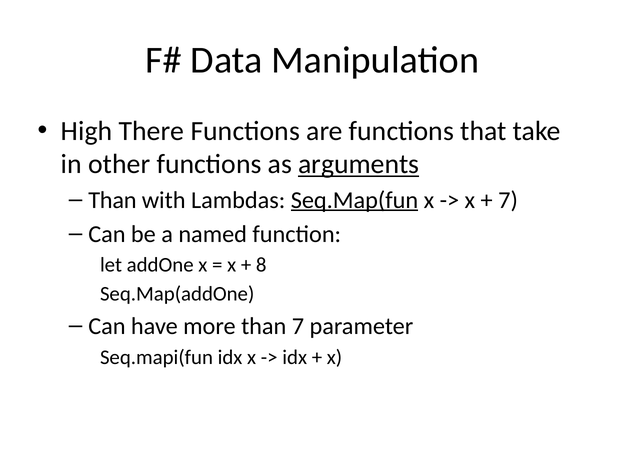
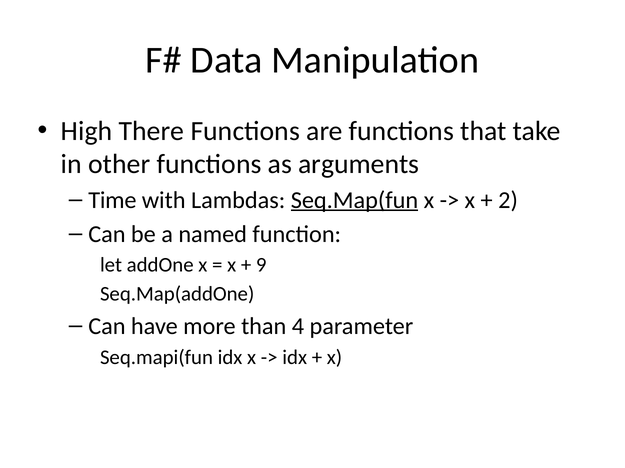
arguments underline: present -> none
Than at (112, 200): Than -> Time
7 at (508, 200): 7 -> 2
8: 8 -> 9
than 7: 7 -> 4
